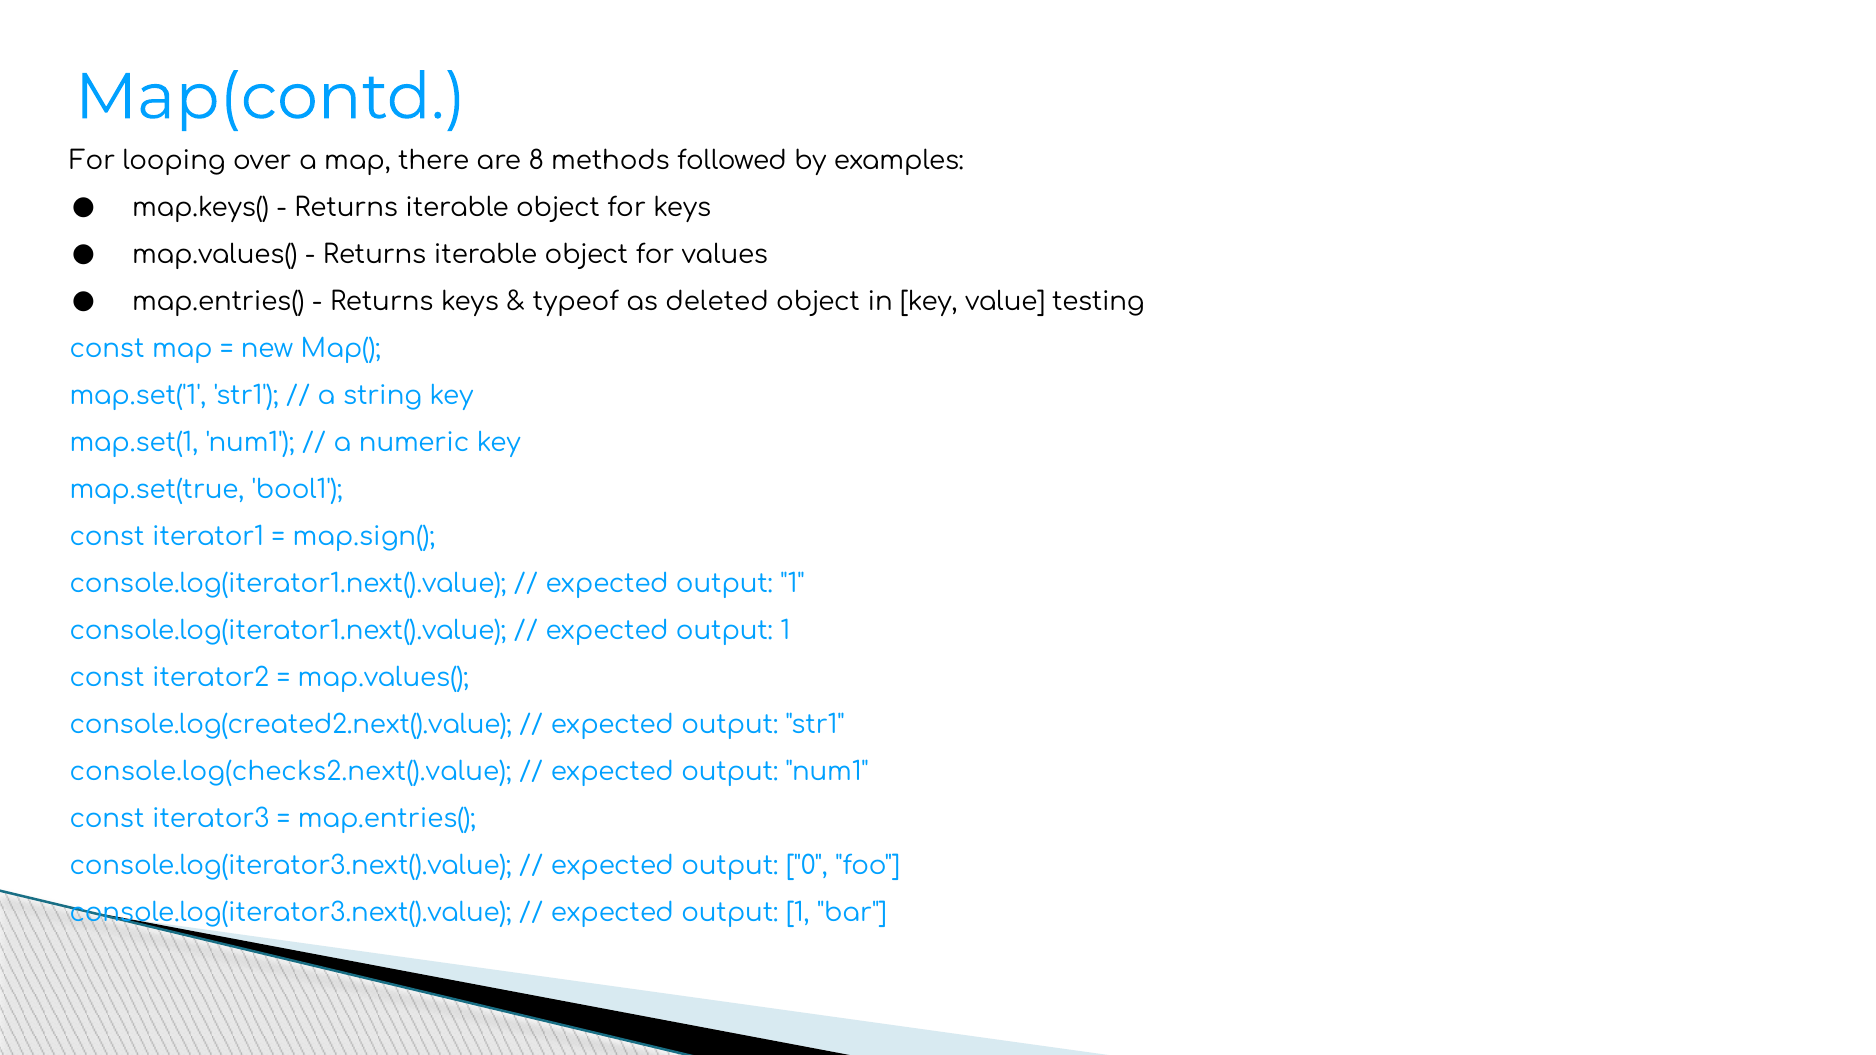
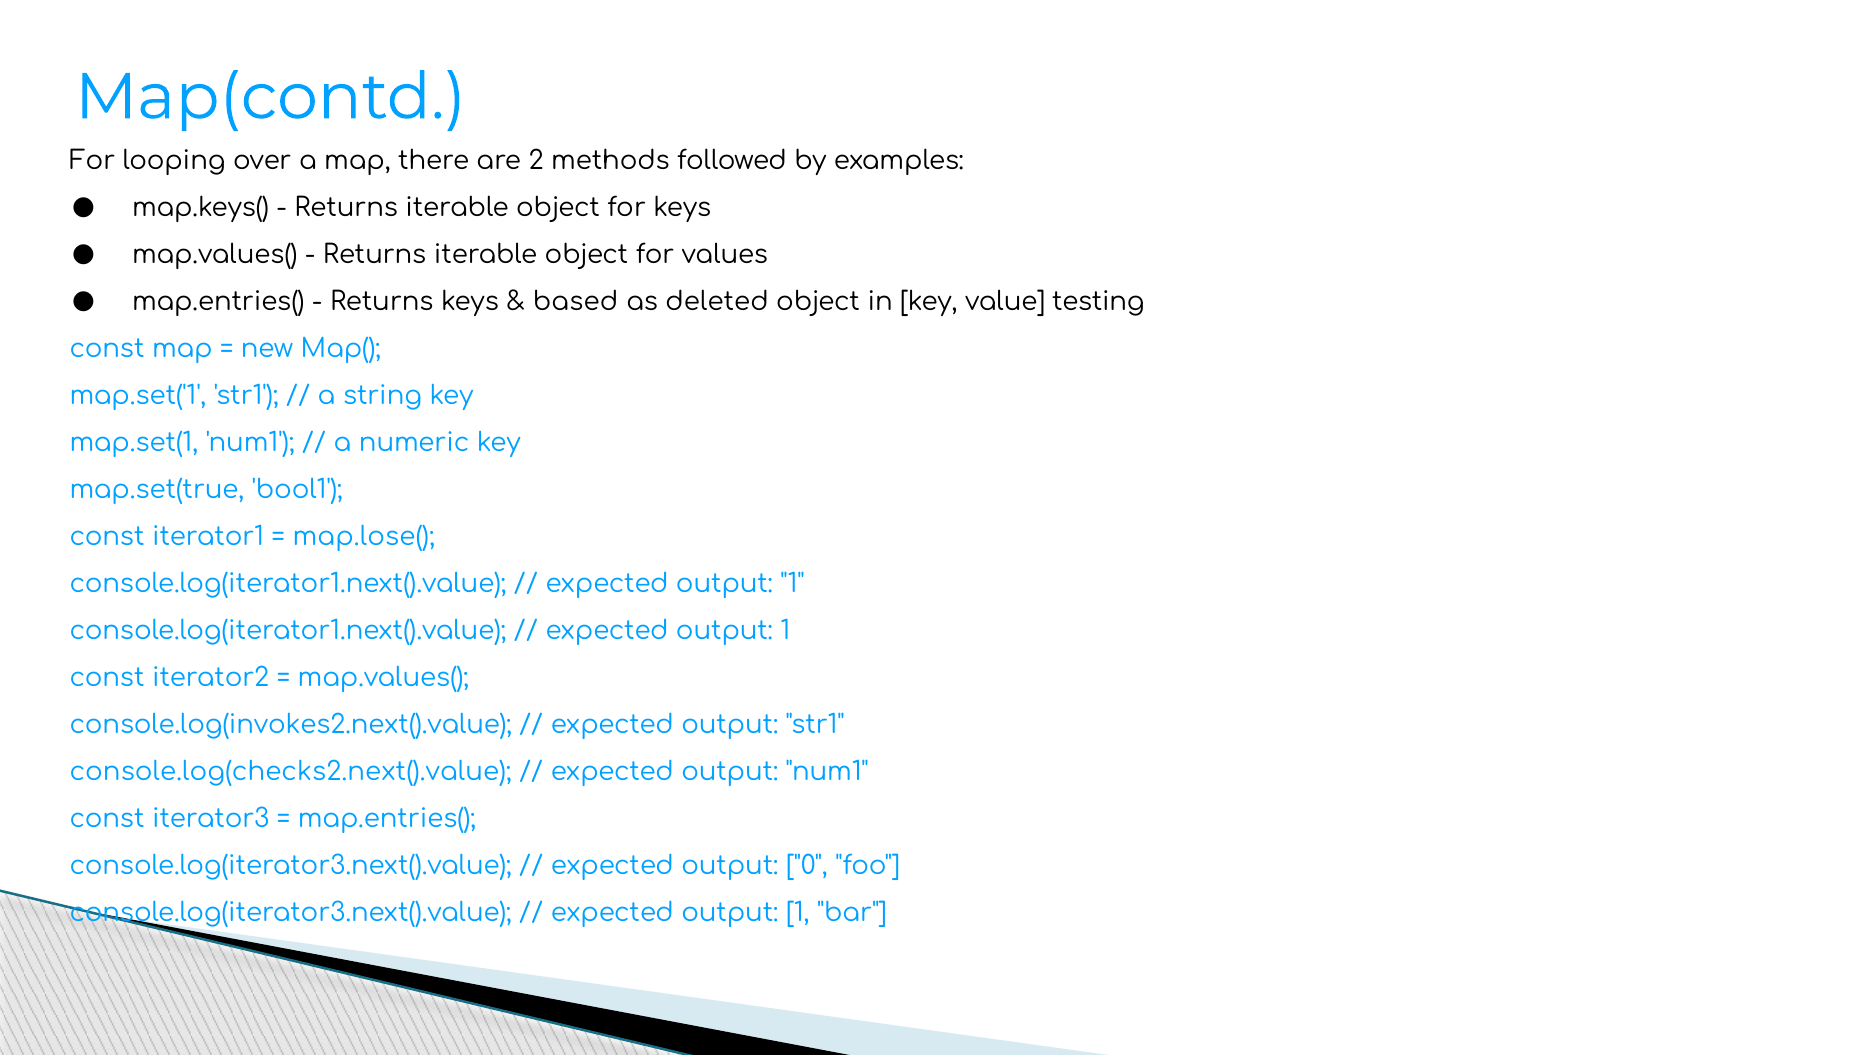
8: 8 -> 2
typeof: typeof -> based
map.sign(: map.sign( -> map.lose(
console.log(created2.next().value: console.log(created2.next().value -> console.log(invokes2.next().value
